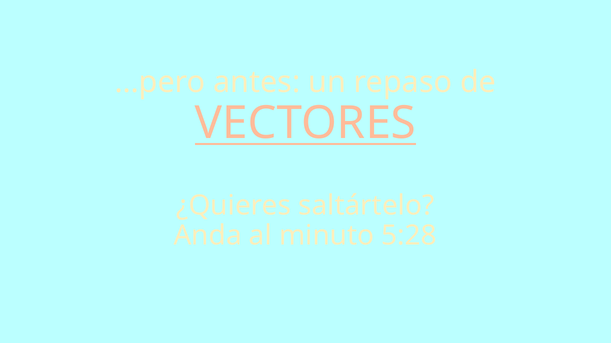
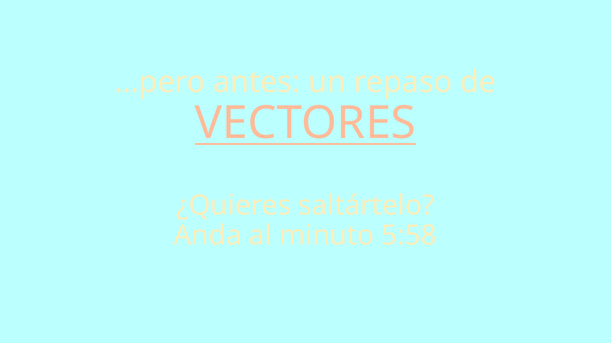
5:28: 5:28 -> 5:58
